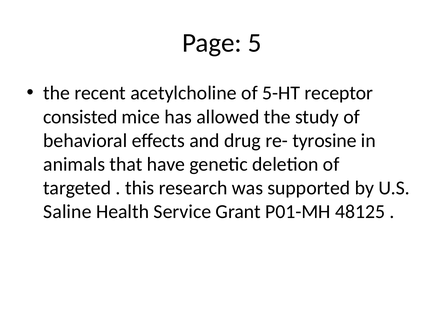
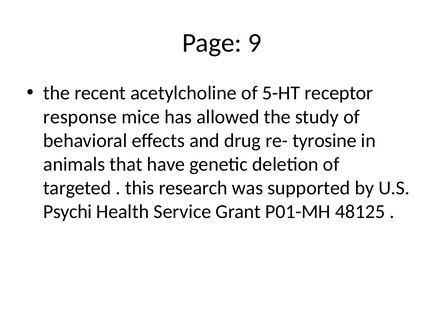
5: 5 -> 9
consisted: consisted -> response
Saline: Saline -> Psychi
